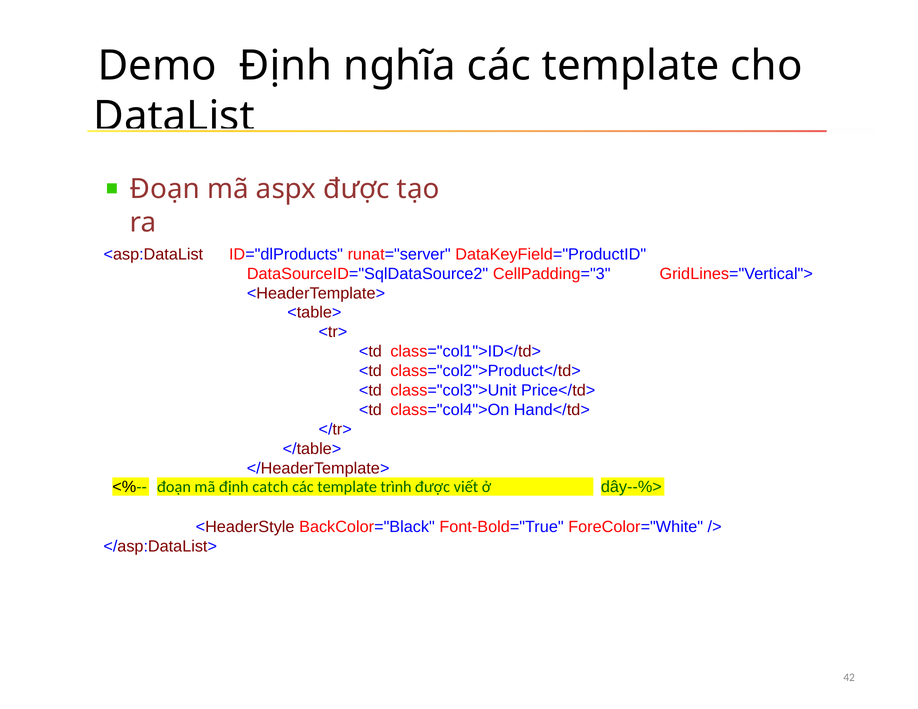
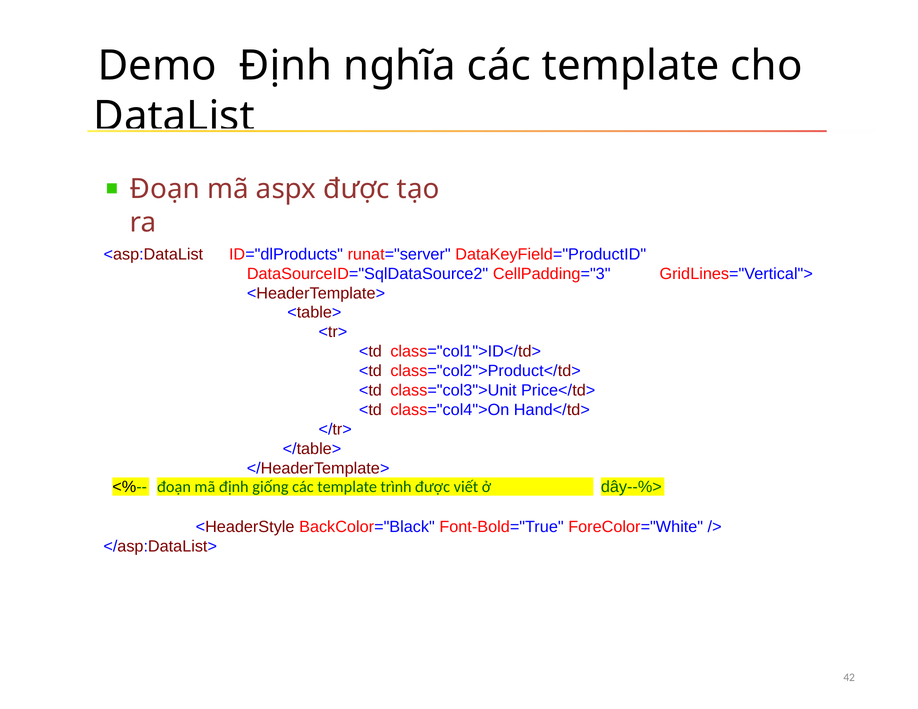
catch: catch -> giống
